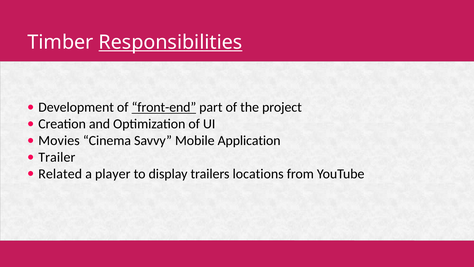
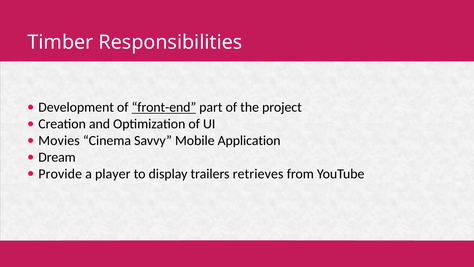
Responsibilities underline: present -> none
Trailer: Trailer -> Dream
Related: Related -> Provide
locations: locations -> retrieves
